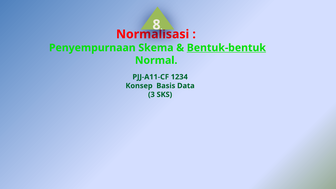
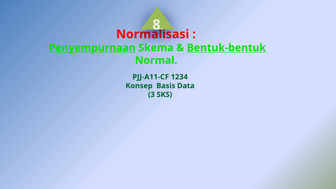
Penyempurnaan underline: none -> present
